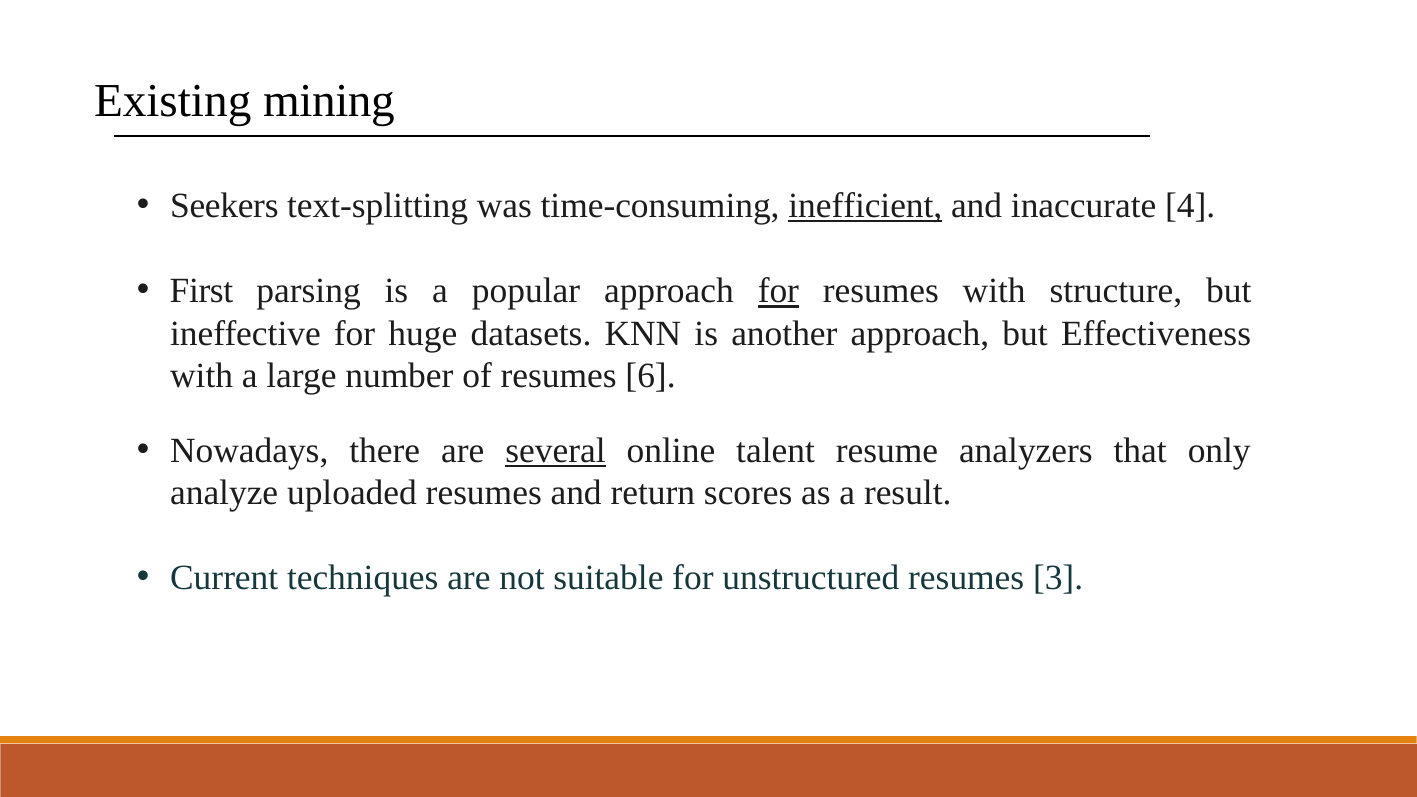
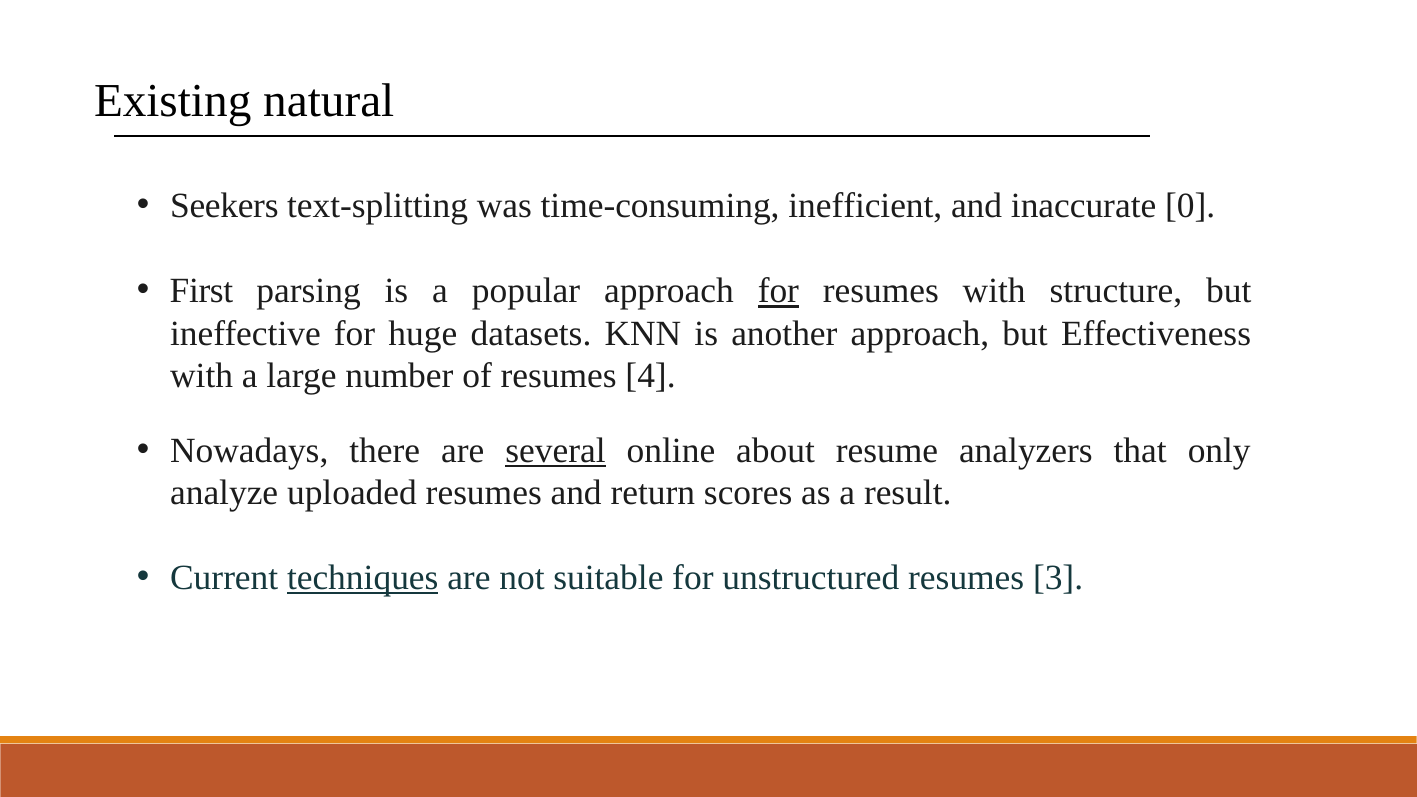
mining: mining -> natural
inefficient underline: present -> none
4: 4 -> 0
6: 6 -> 4
talent: talent -> about
techniques underline: none -> present
